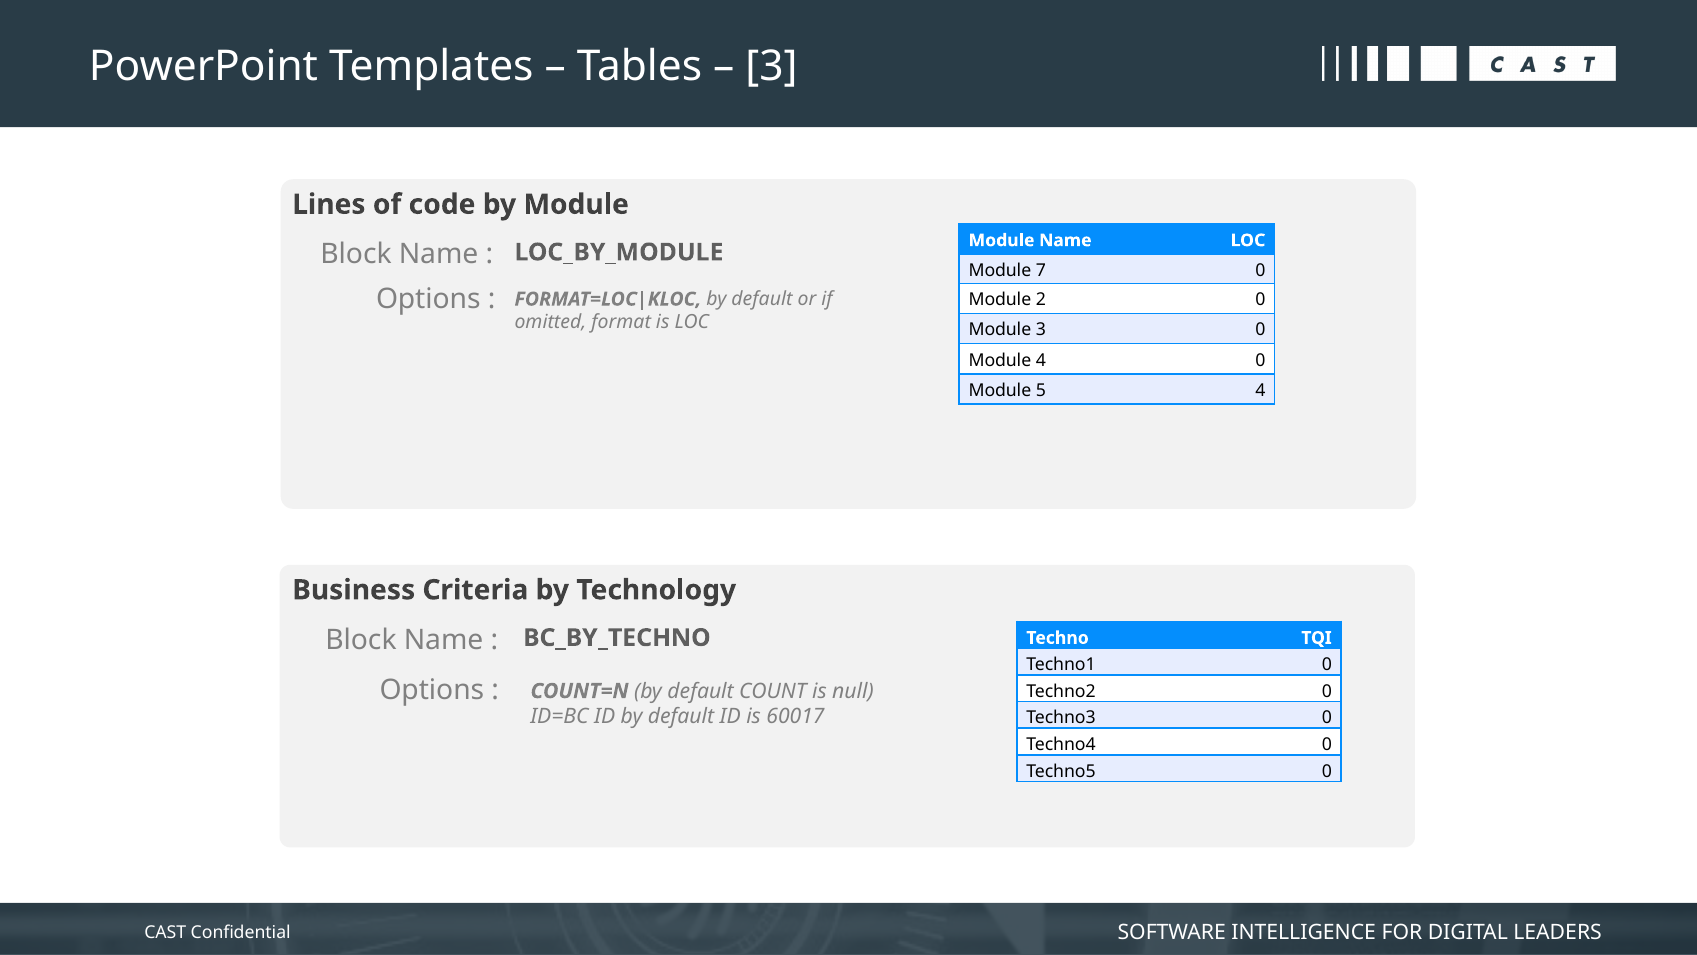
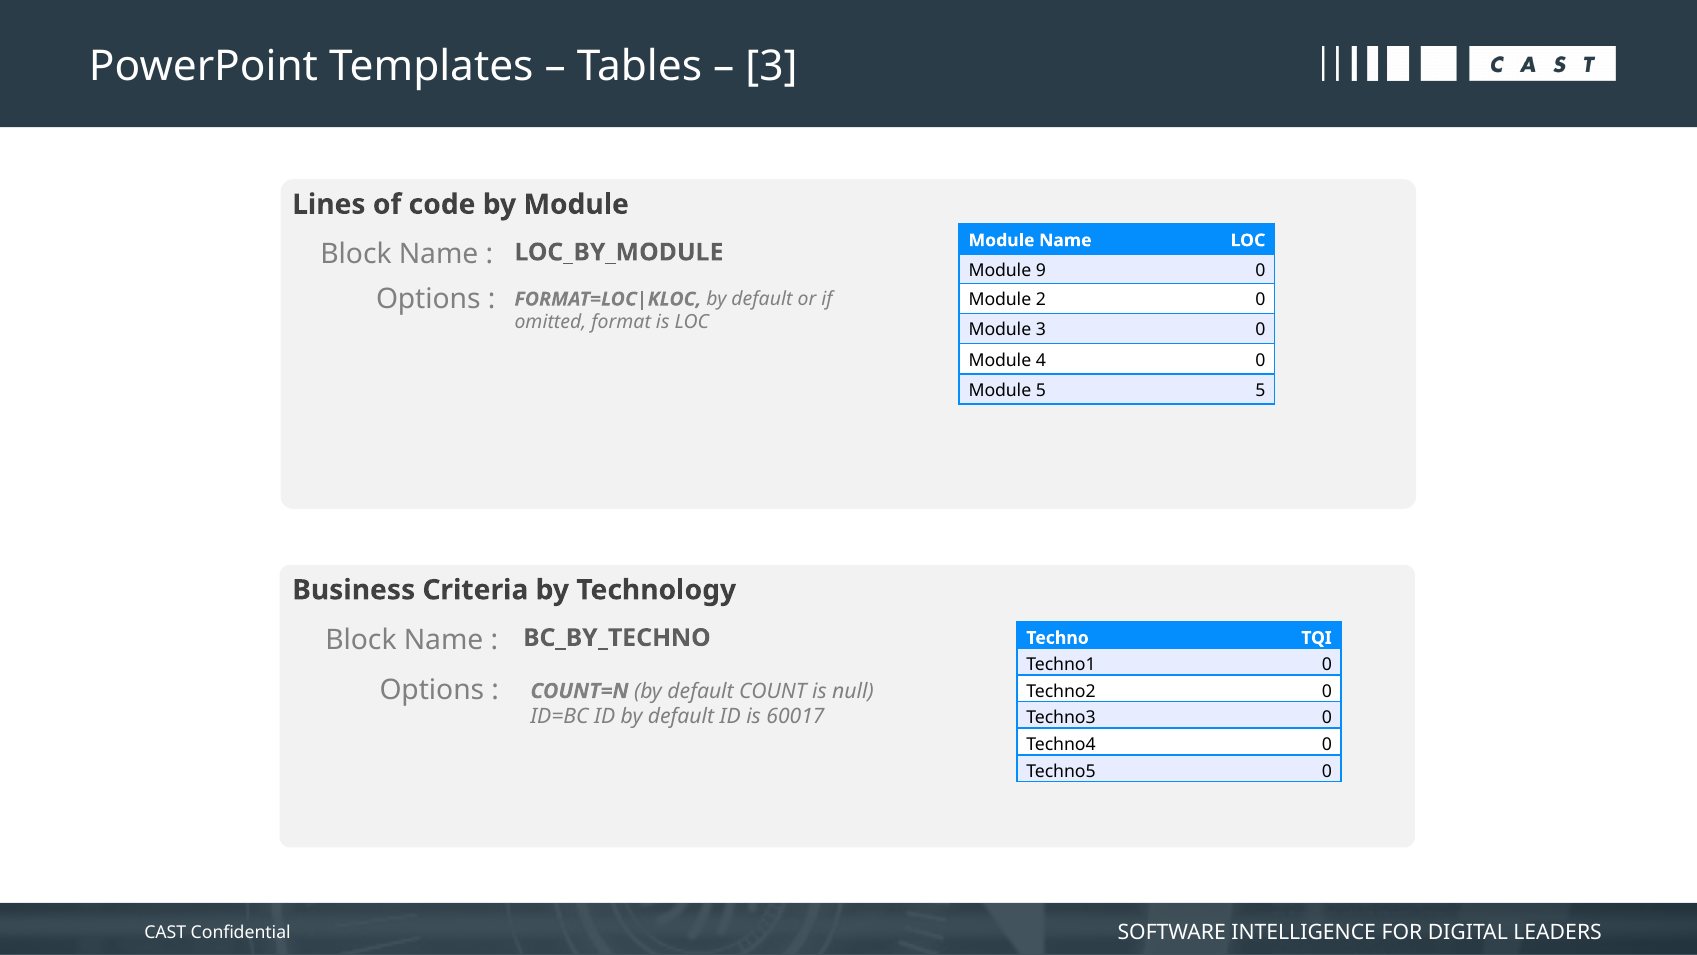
7: 7 -> 9
5 4: 4 -> 5
